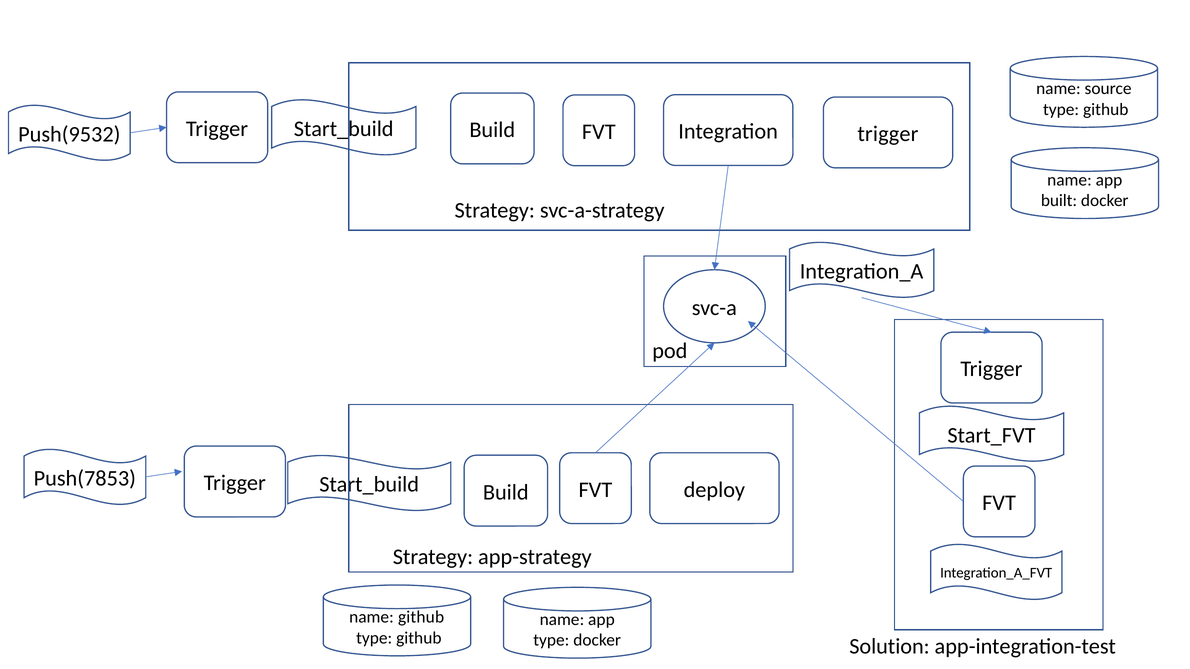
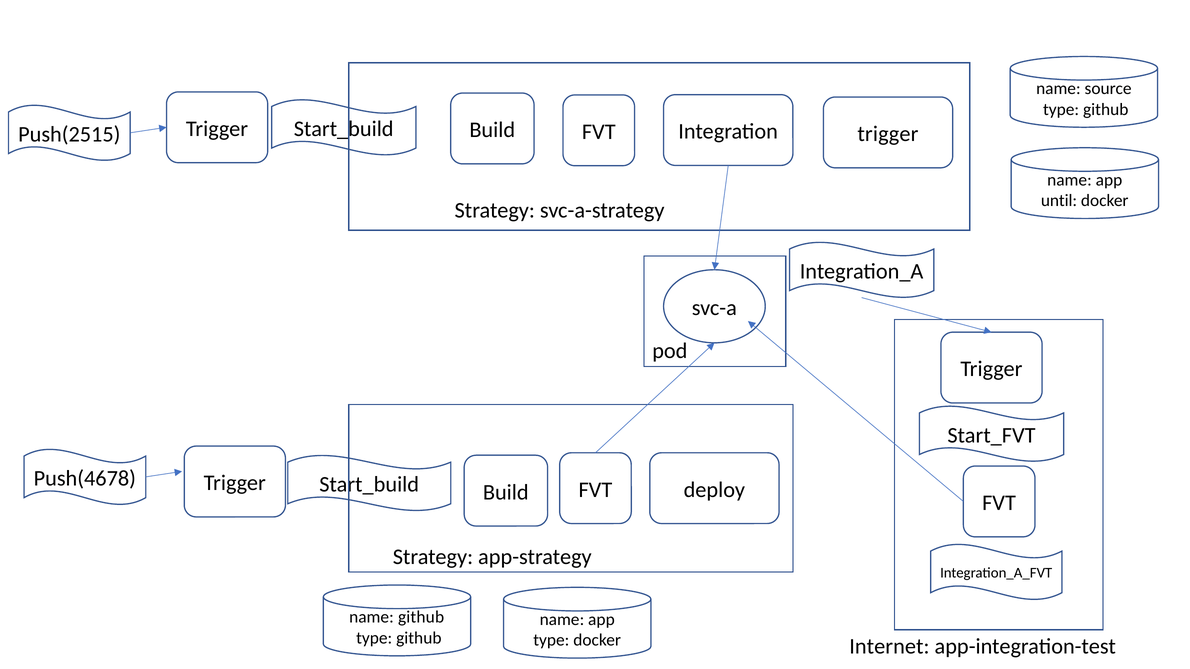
Push(9532: Push(9532 -> Push(2515
built: built -> until
Push(7853: Push(7853 -> Push(4678
Solution: Solution -> Internet
